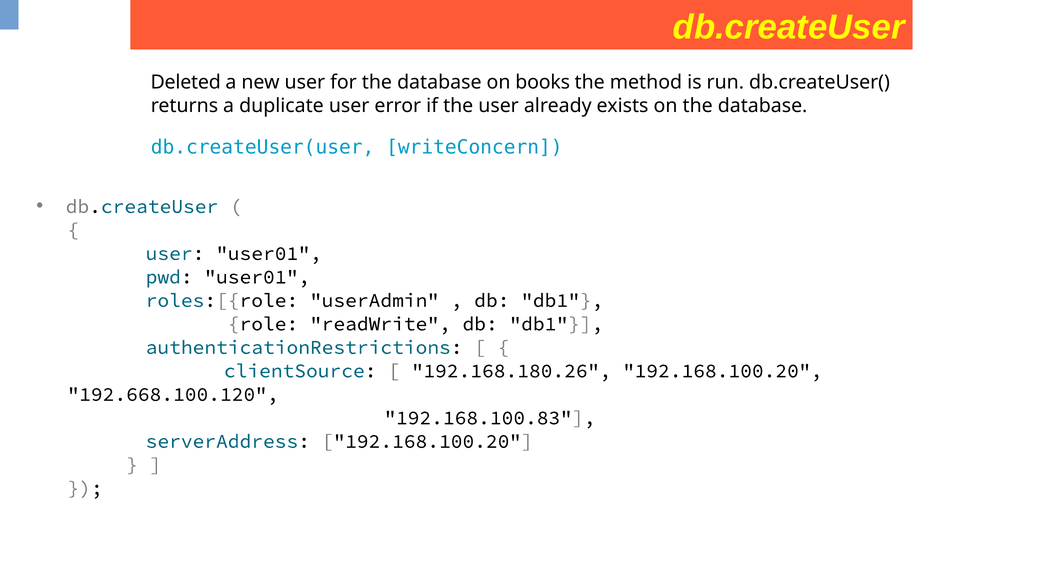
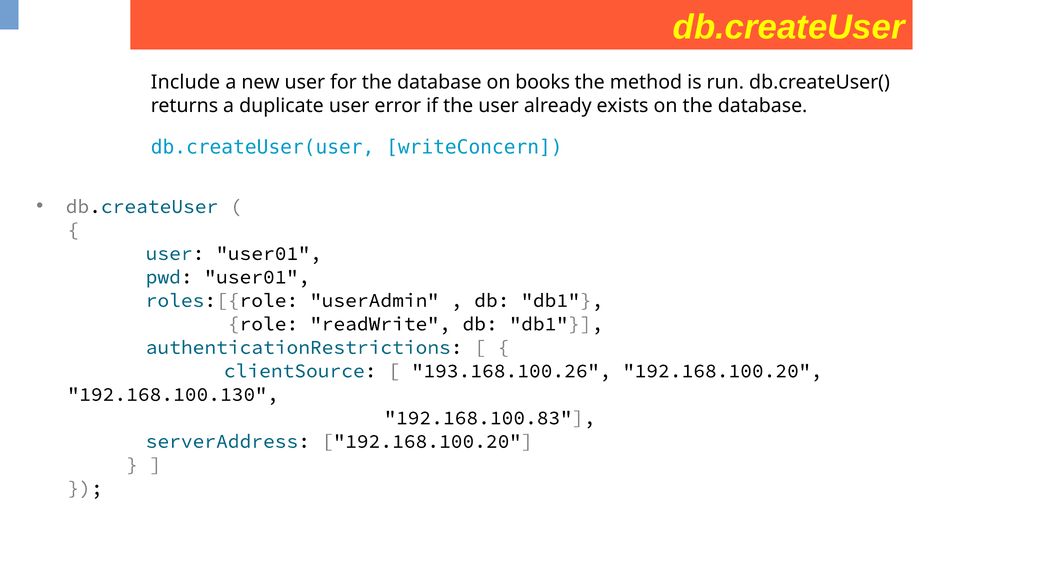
Deleted: Deleted -> Include
192.168.180.26: 192.168.180.26 -> 193.168.100.26
192.668.100.120: 192.668.100.120 -> 192.168.100.130
